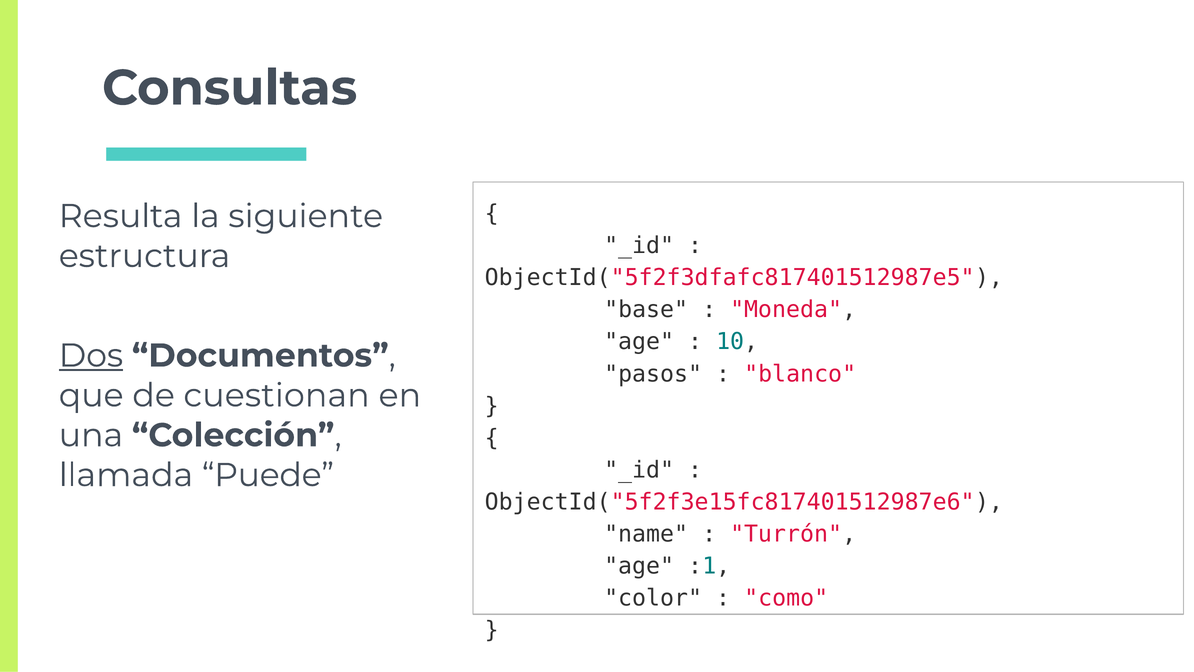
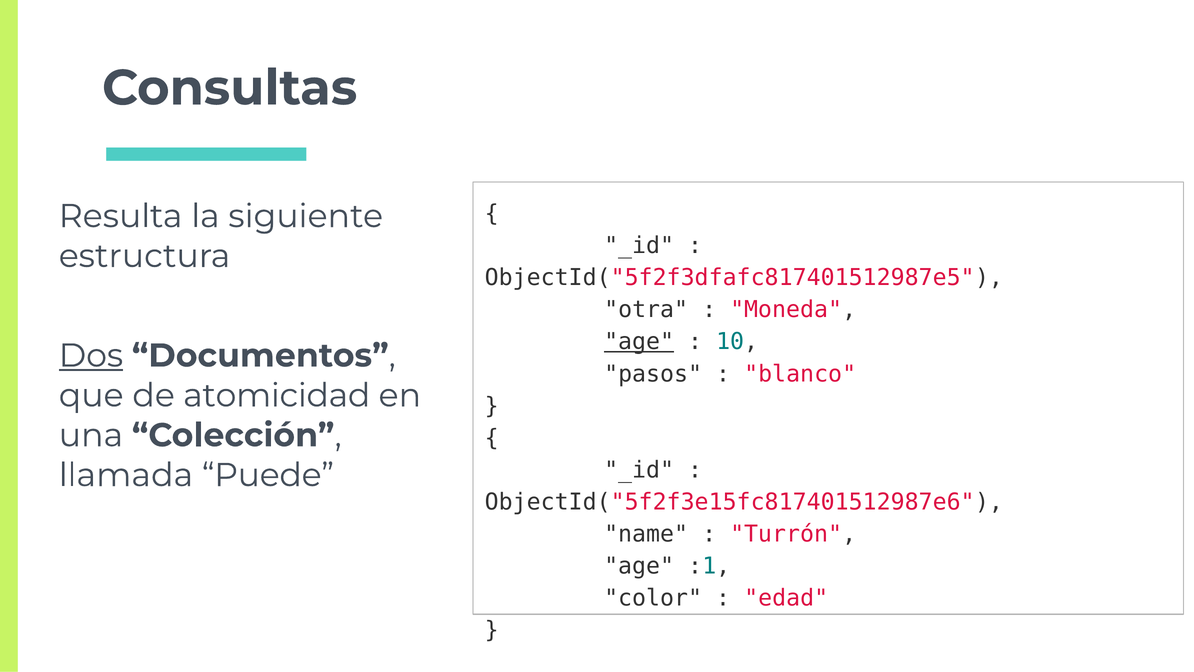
base: base -> otra
age at (639, 342) underline: none -> present
cuestionan: cuestionan -> atomicidad
como: como -> edad
